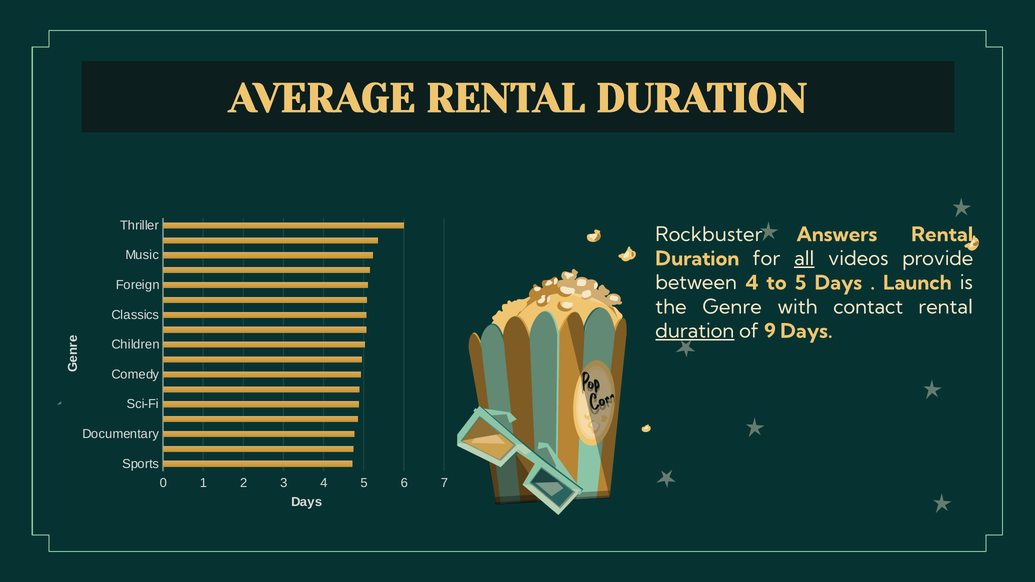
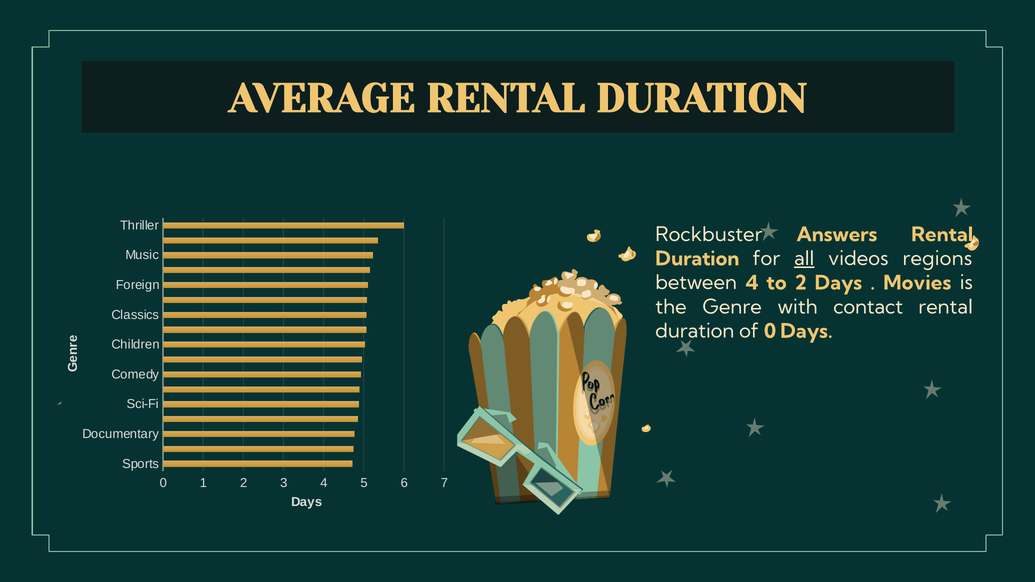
provide: provide -> regions
to 5: 5 -> 2
Launch: Launch -> Movies
duration at (695, 331) underline: present -> none
of 9: 9 -> 0
